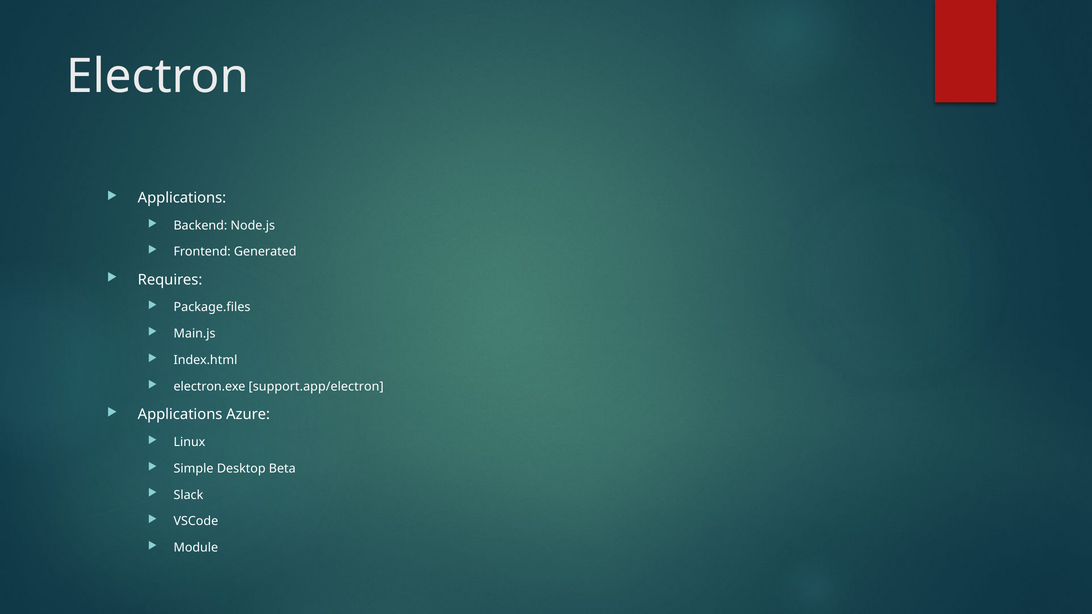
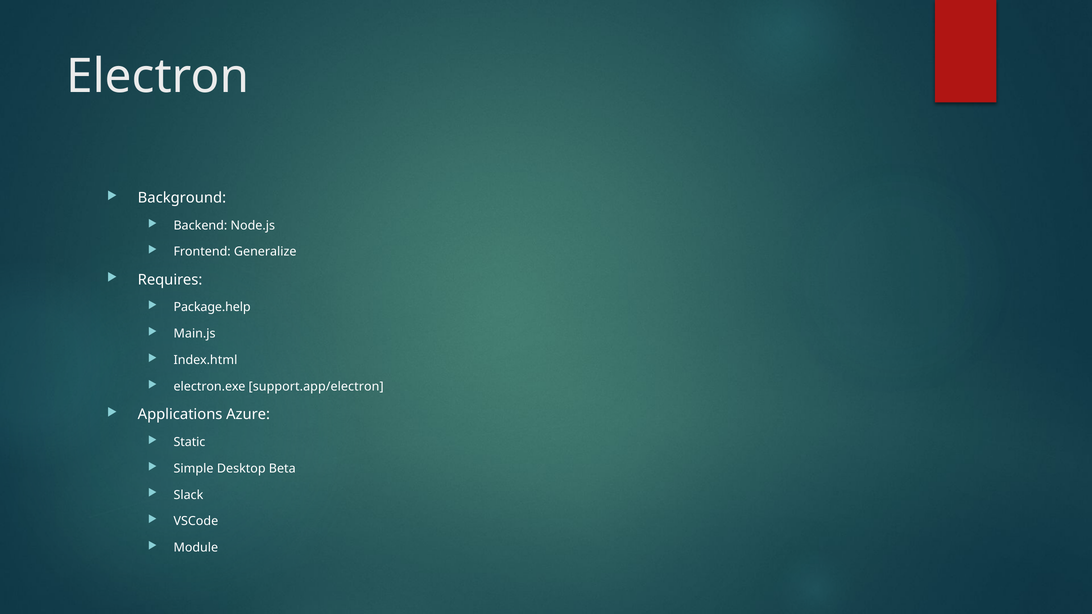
Applications at (182, 198): Applications -> Background
Generated: Generated -> Generalize
Package.files: Package.files -> Package.help
Linux: Linux -> Static
